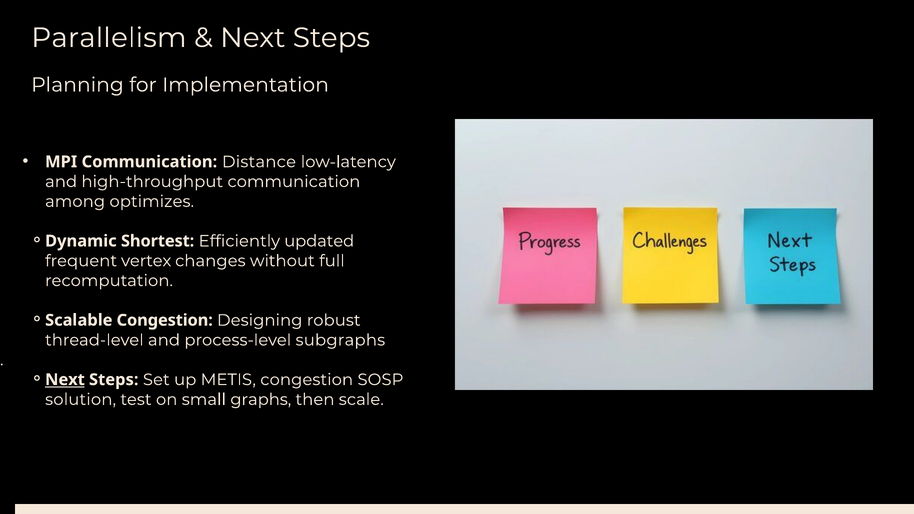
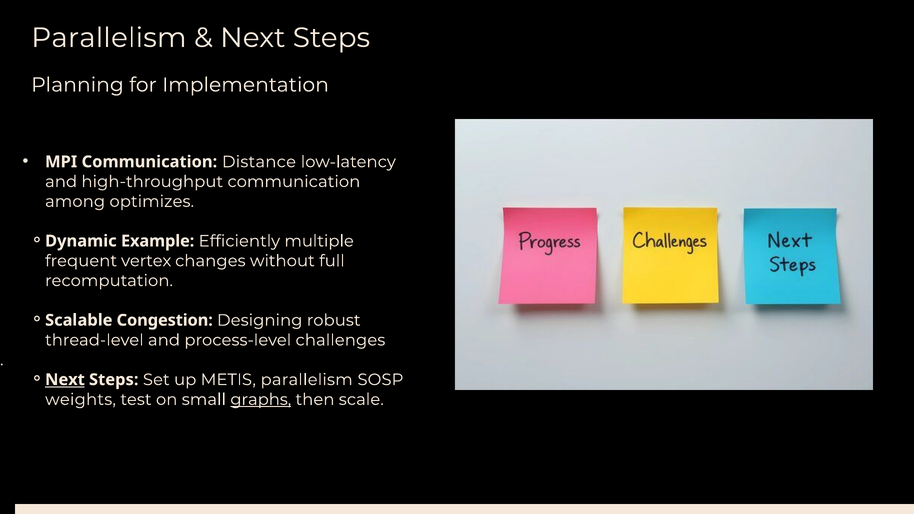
Shortest: Shortest -> Example
updated: updated -> multiple
subgraphs: subgraphs -> challenges
METIS congestion: congestion -> parallelism
solution: solution -> weights
graphs underline: none -> present
